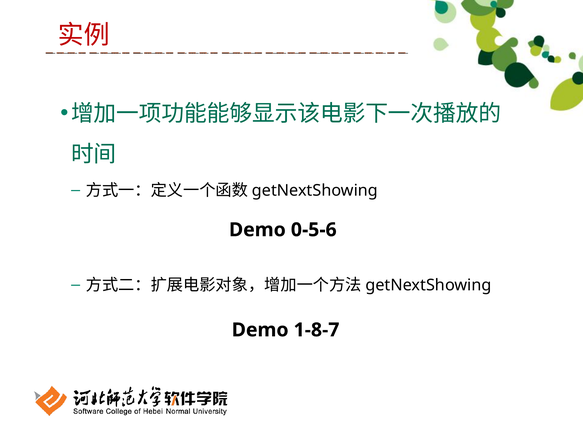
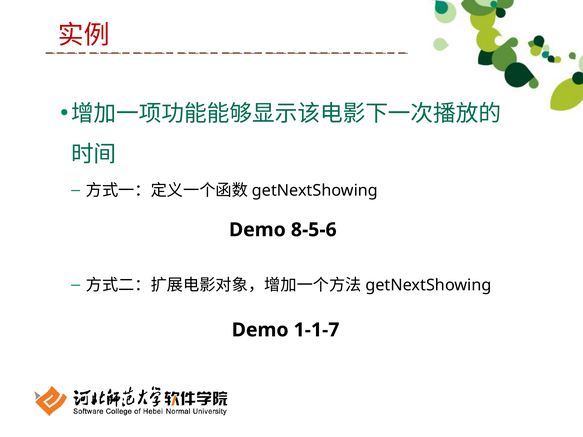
0-5-6: 0-5-6 -> 8-5-6
1-8-7: 1-8-7 -> 1-1-7
